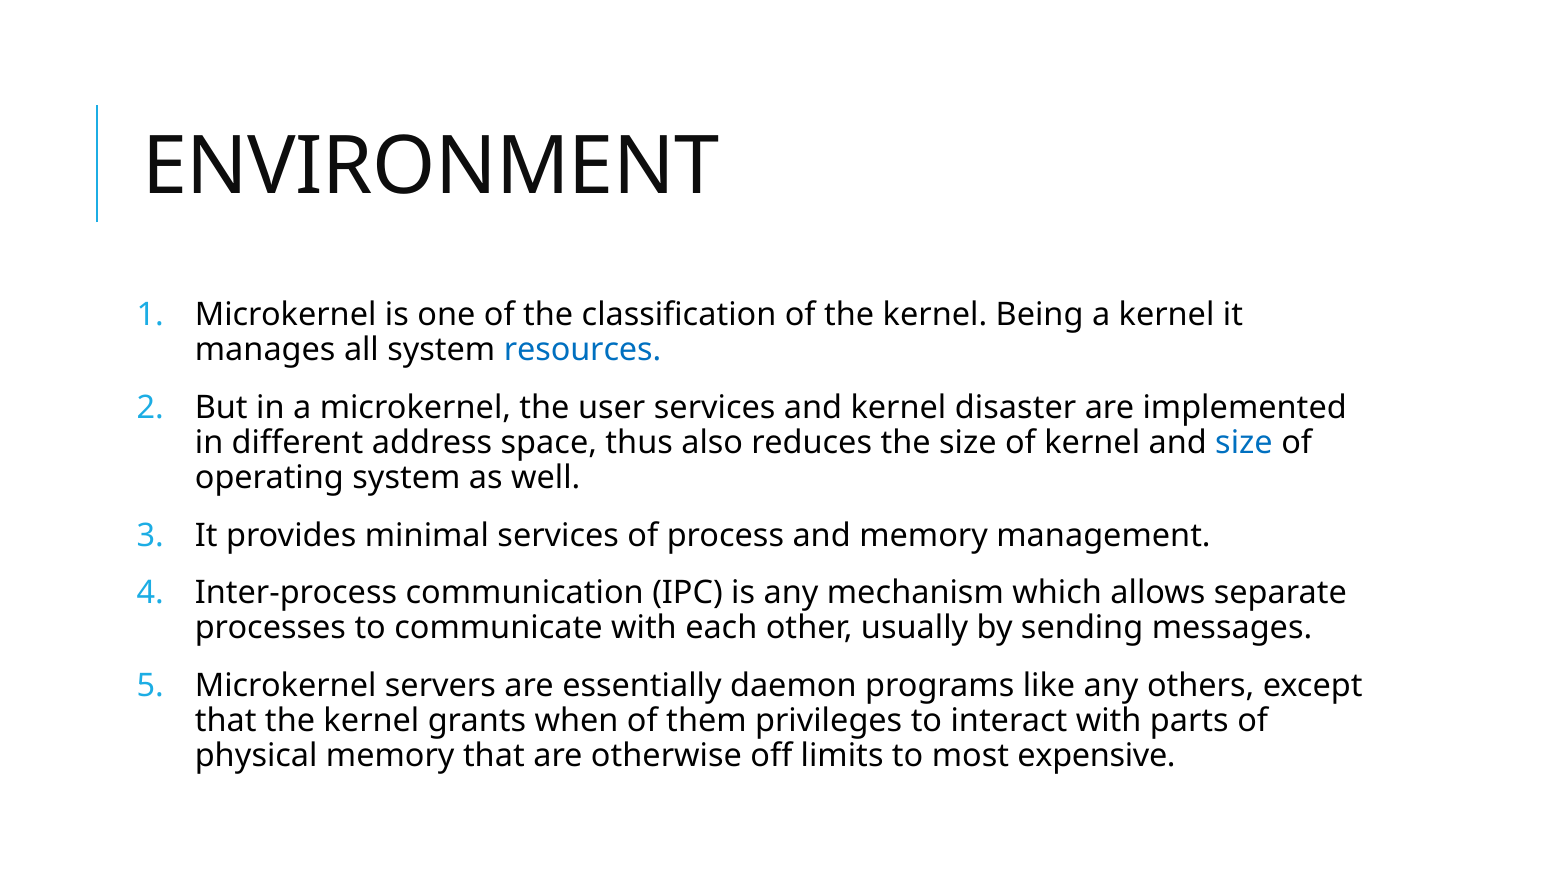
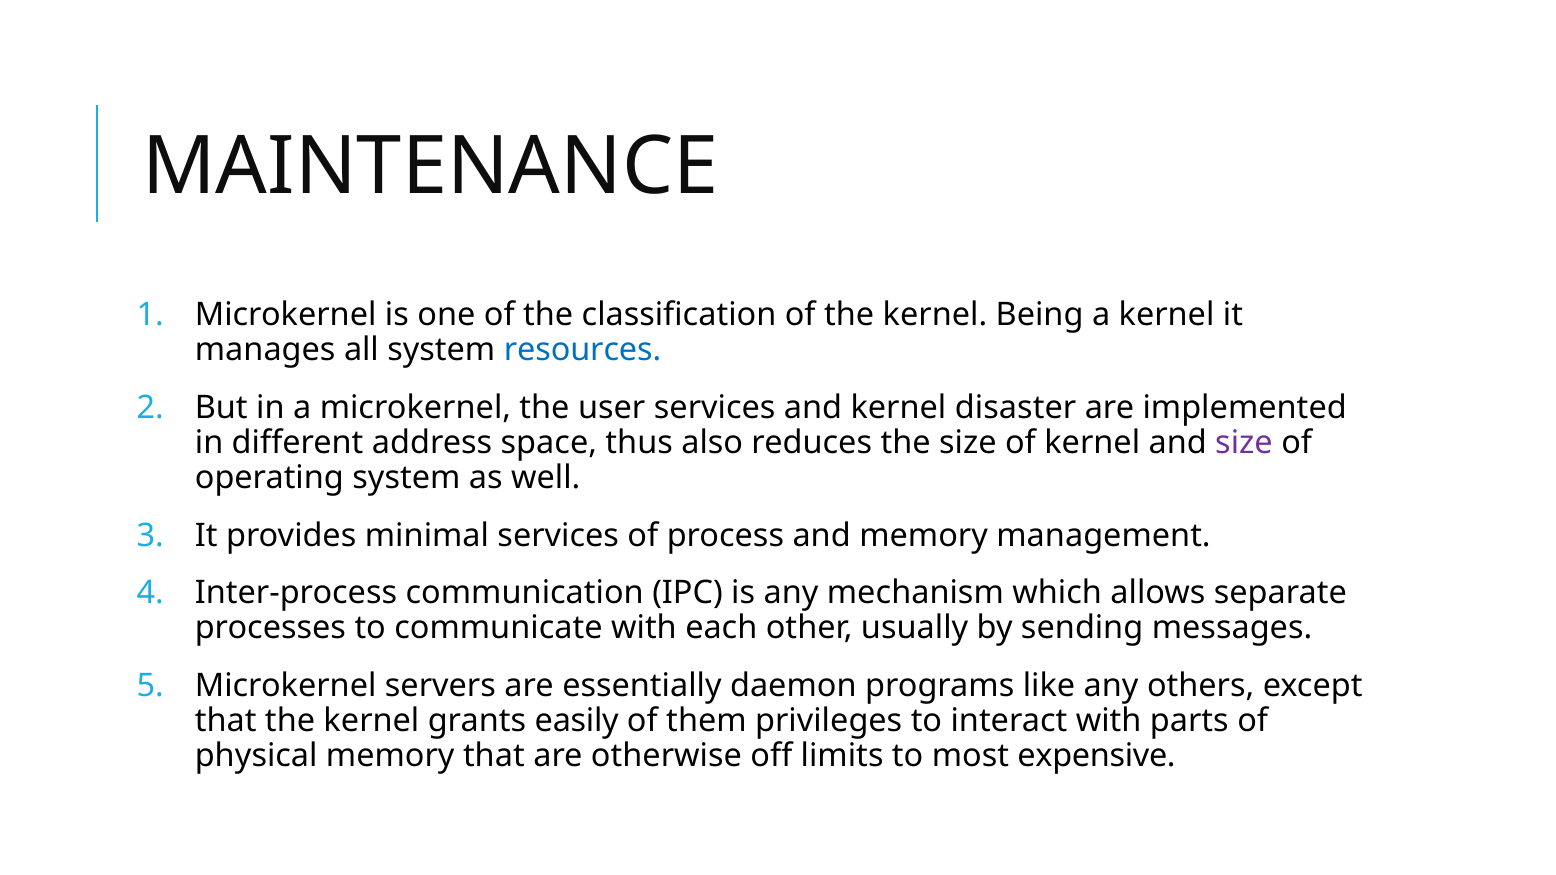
ENVIRONMENT: ENVIRONMENT -> MAINTENANCE
size at (1244, 443) colour: blue -> purple
when: when -> easily
